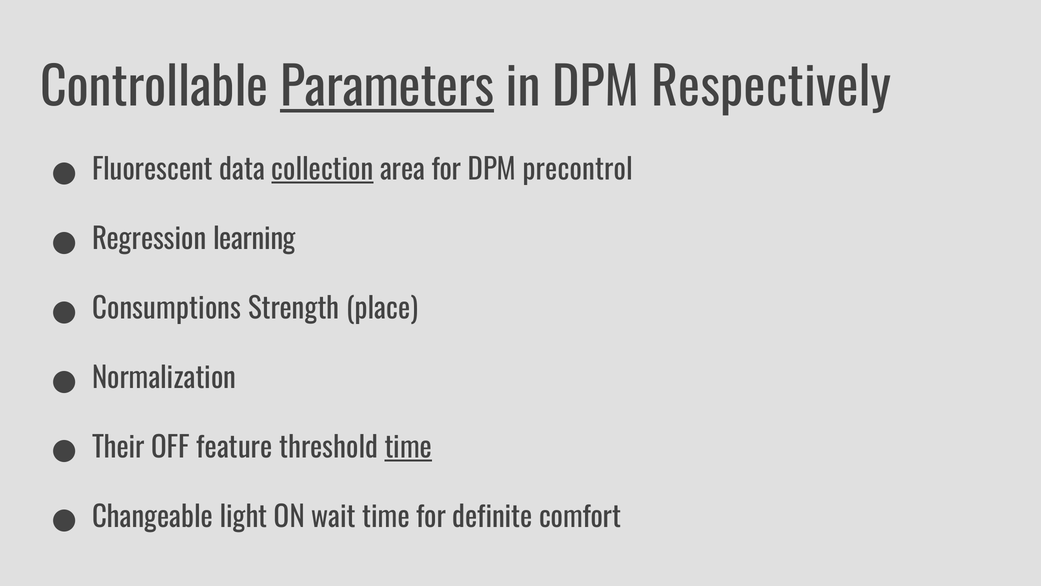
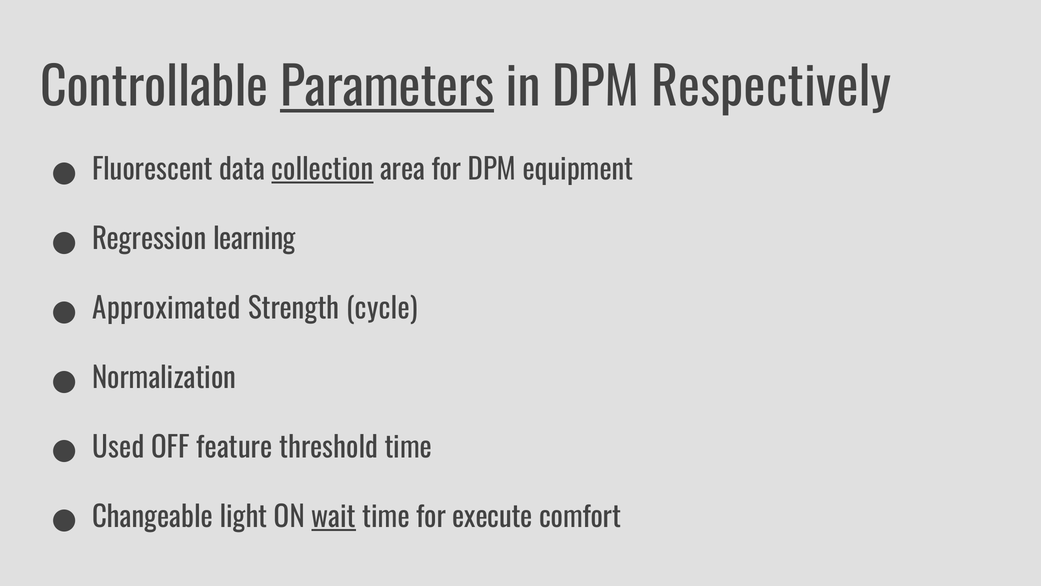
precontrol: precontrol -> equipment
Consumptions: Consumptions -> Approximated
place: place -> cycle
Their: Their -> Used
time at (408, 448) underline: present -> none
wait underline: none -> present
definite: definite -> execute
